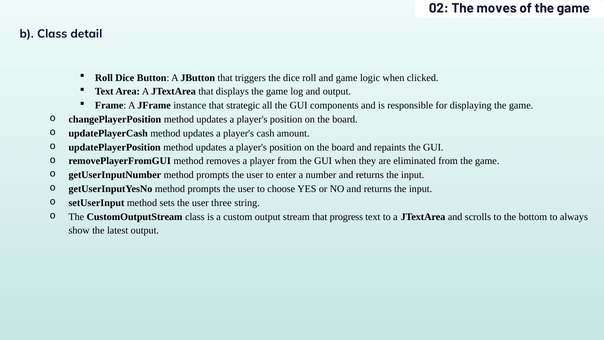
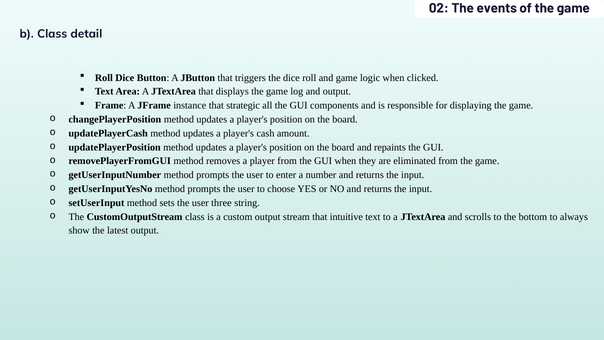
moves: moves -> events
progress: progress -> intuitive
